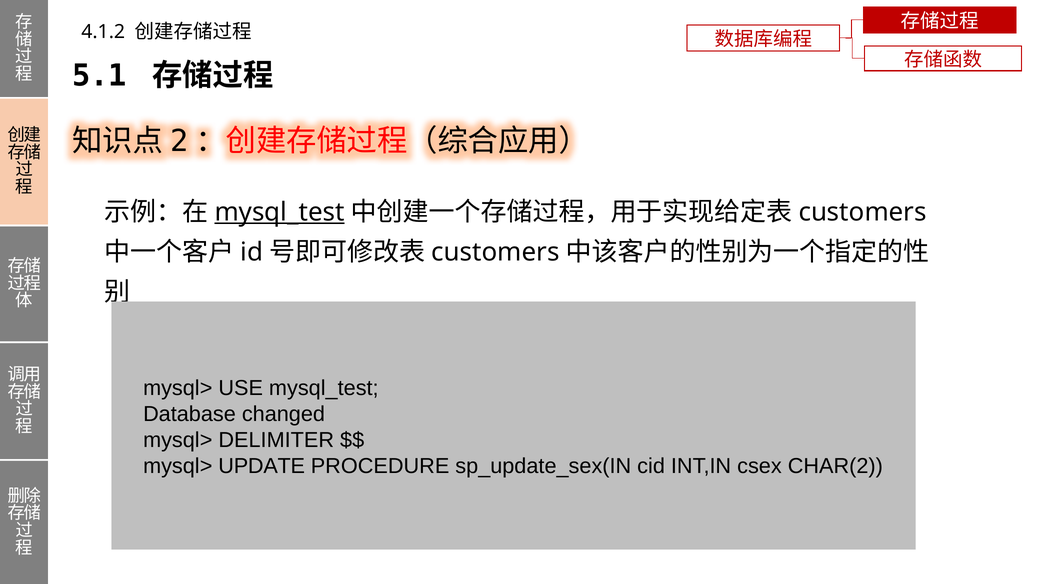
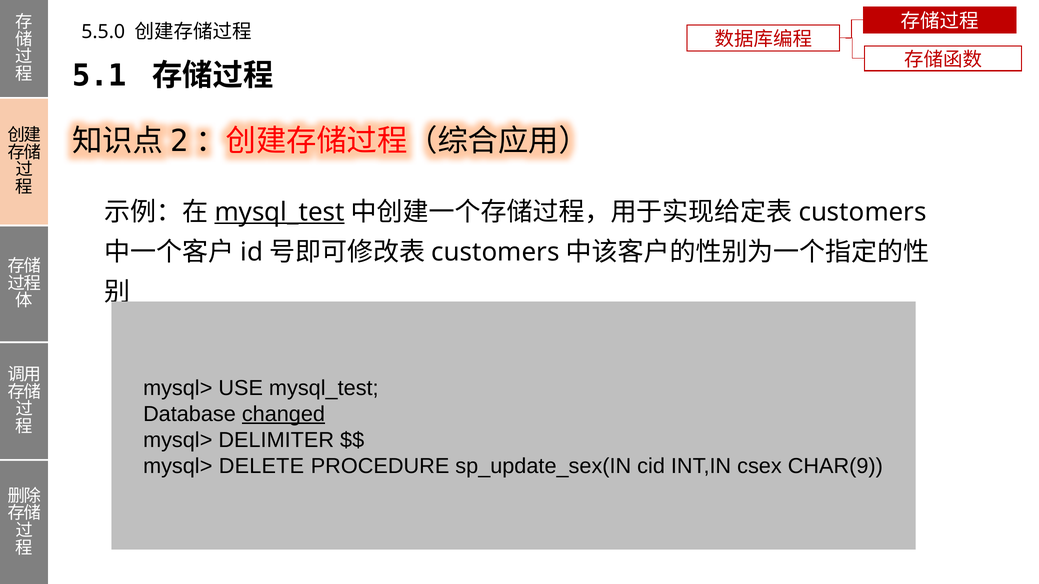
4.1.2: 4.1.2 -> 5.5.0
changed underline: none -> present
UPDATE: UPDATE -> DELETE
CHAR(2: CHAR(2 -> CHAR(9
